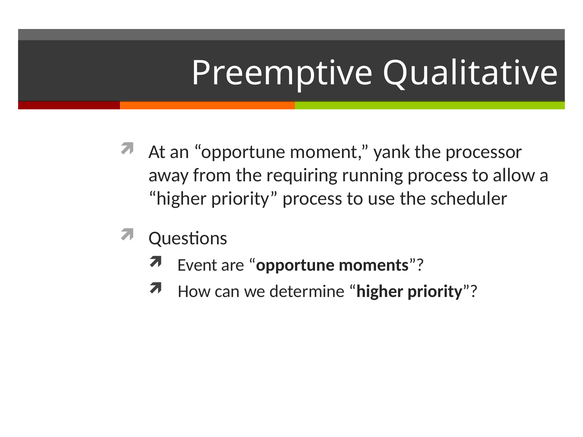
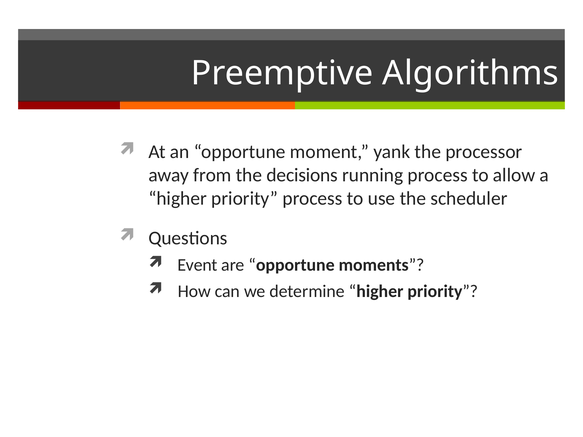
Qualitative: Qualitative -> Algorithms
requiring: requiring -> decisions
